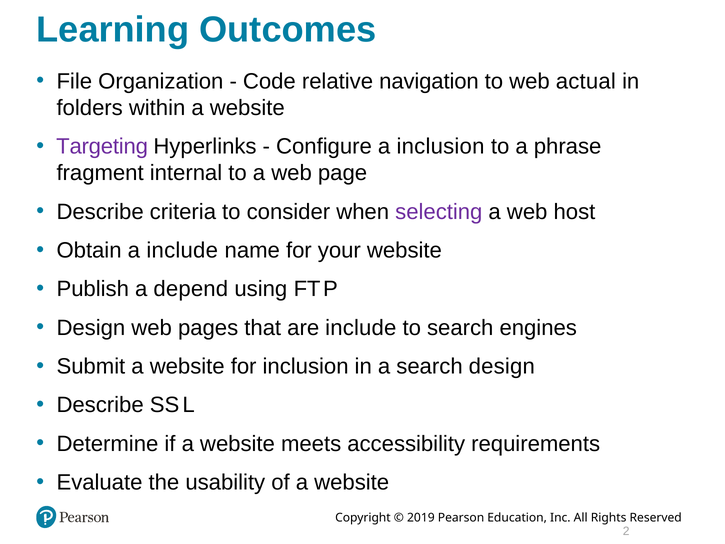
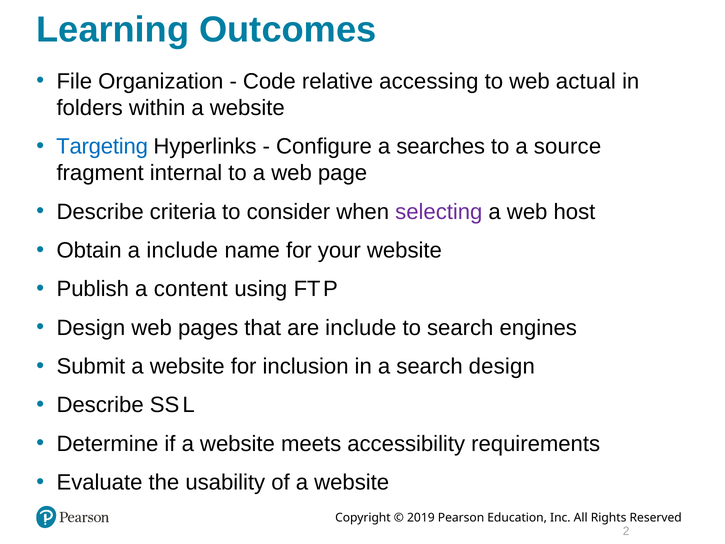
navigation: navigation -> accessing
Targeting colour: purple -> blue
a inclusion: inclusion -> searches
phrase: phrase -> source
depend: depend -> content
